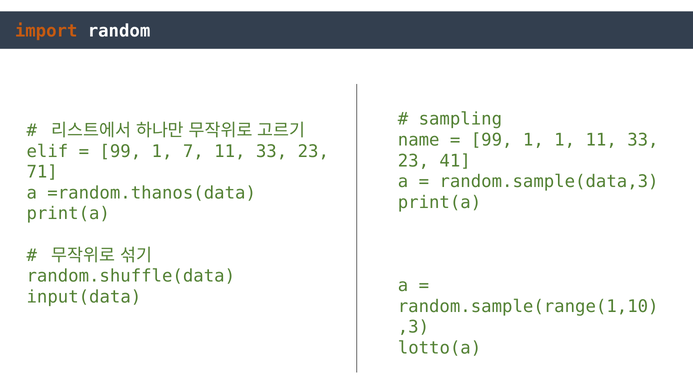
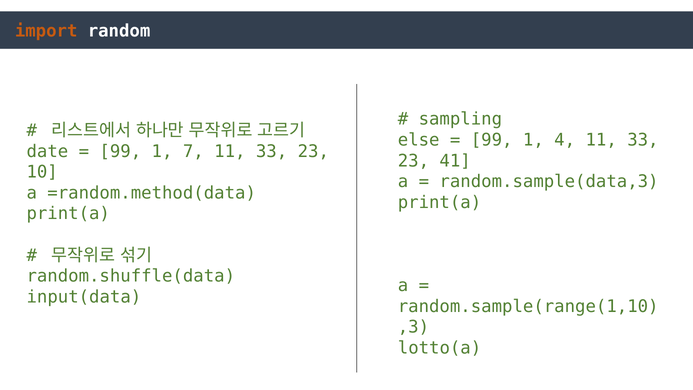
name: name -> else
1 1: 1 -> 4
elif: elif -> date
71: 71 -> 10
=random.thanos(data: =random.thanos(data -> =random.method(data
